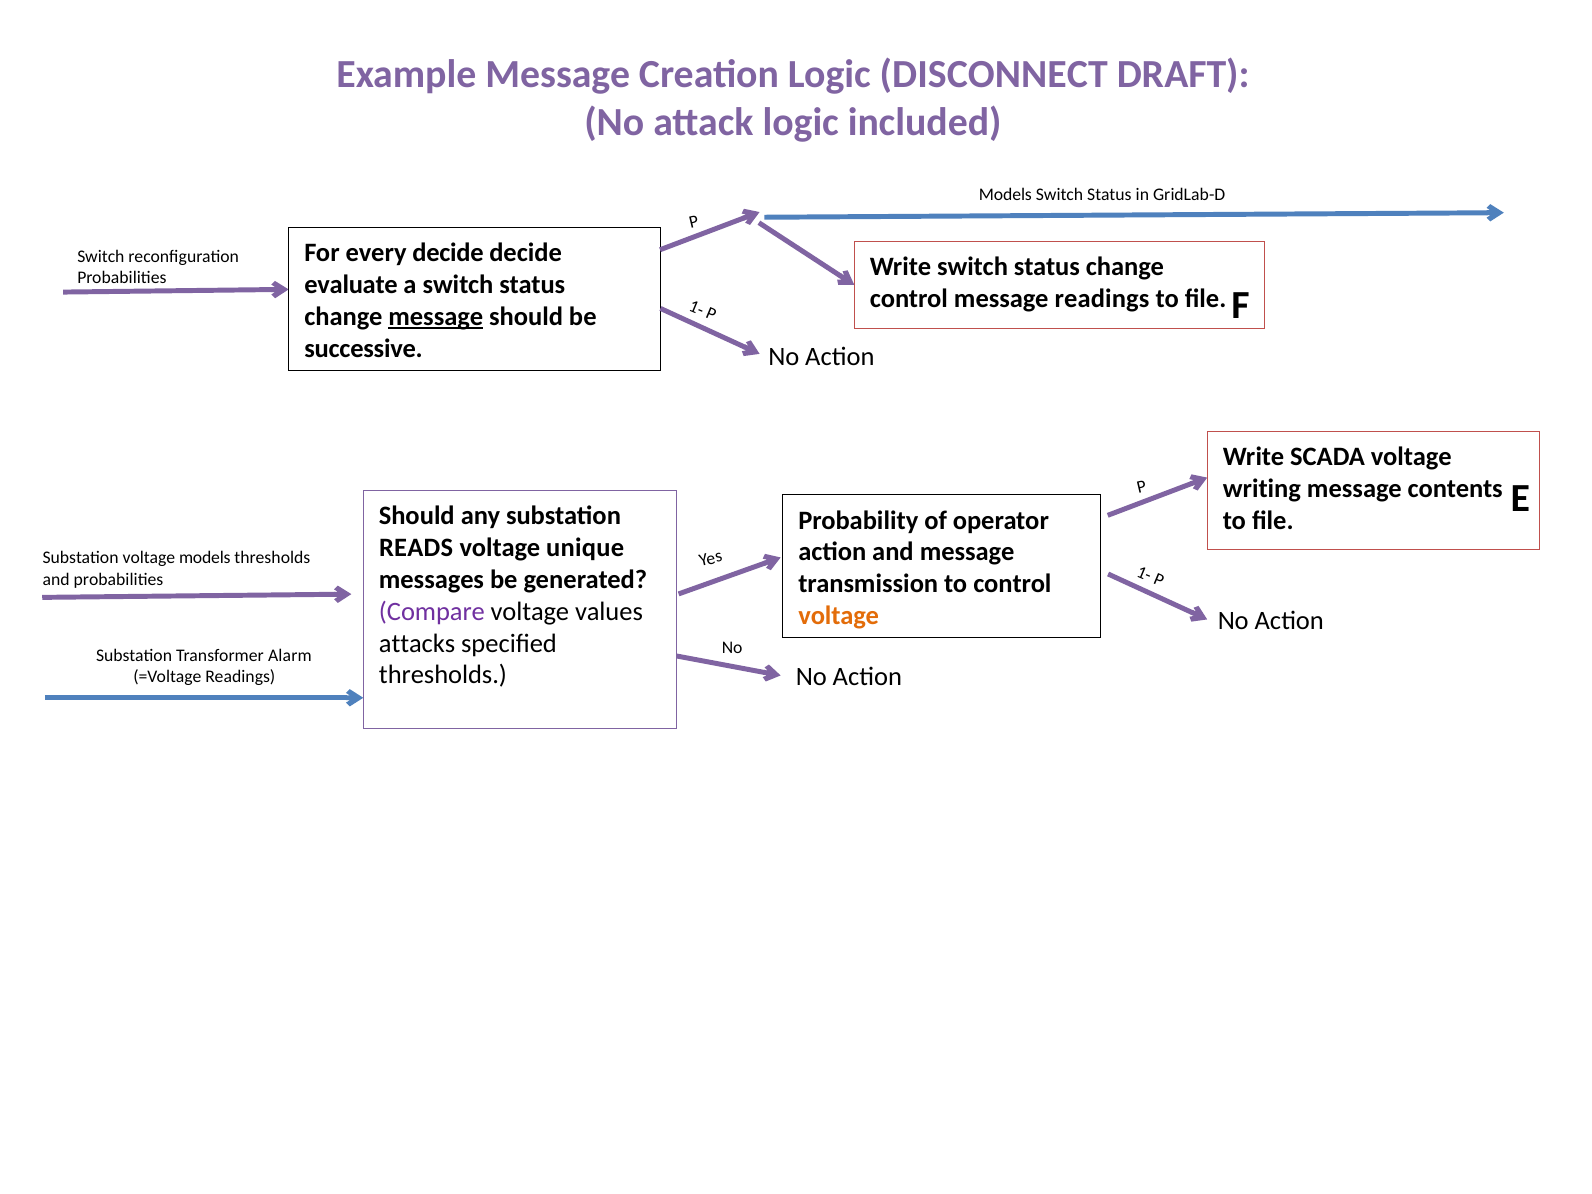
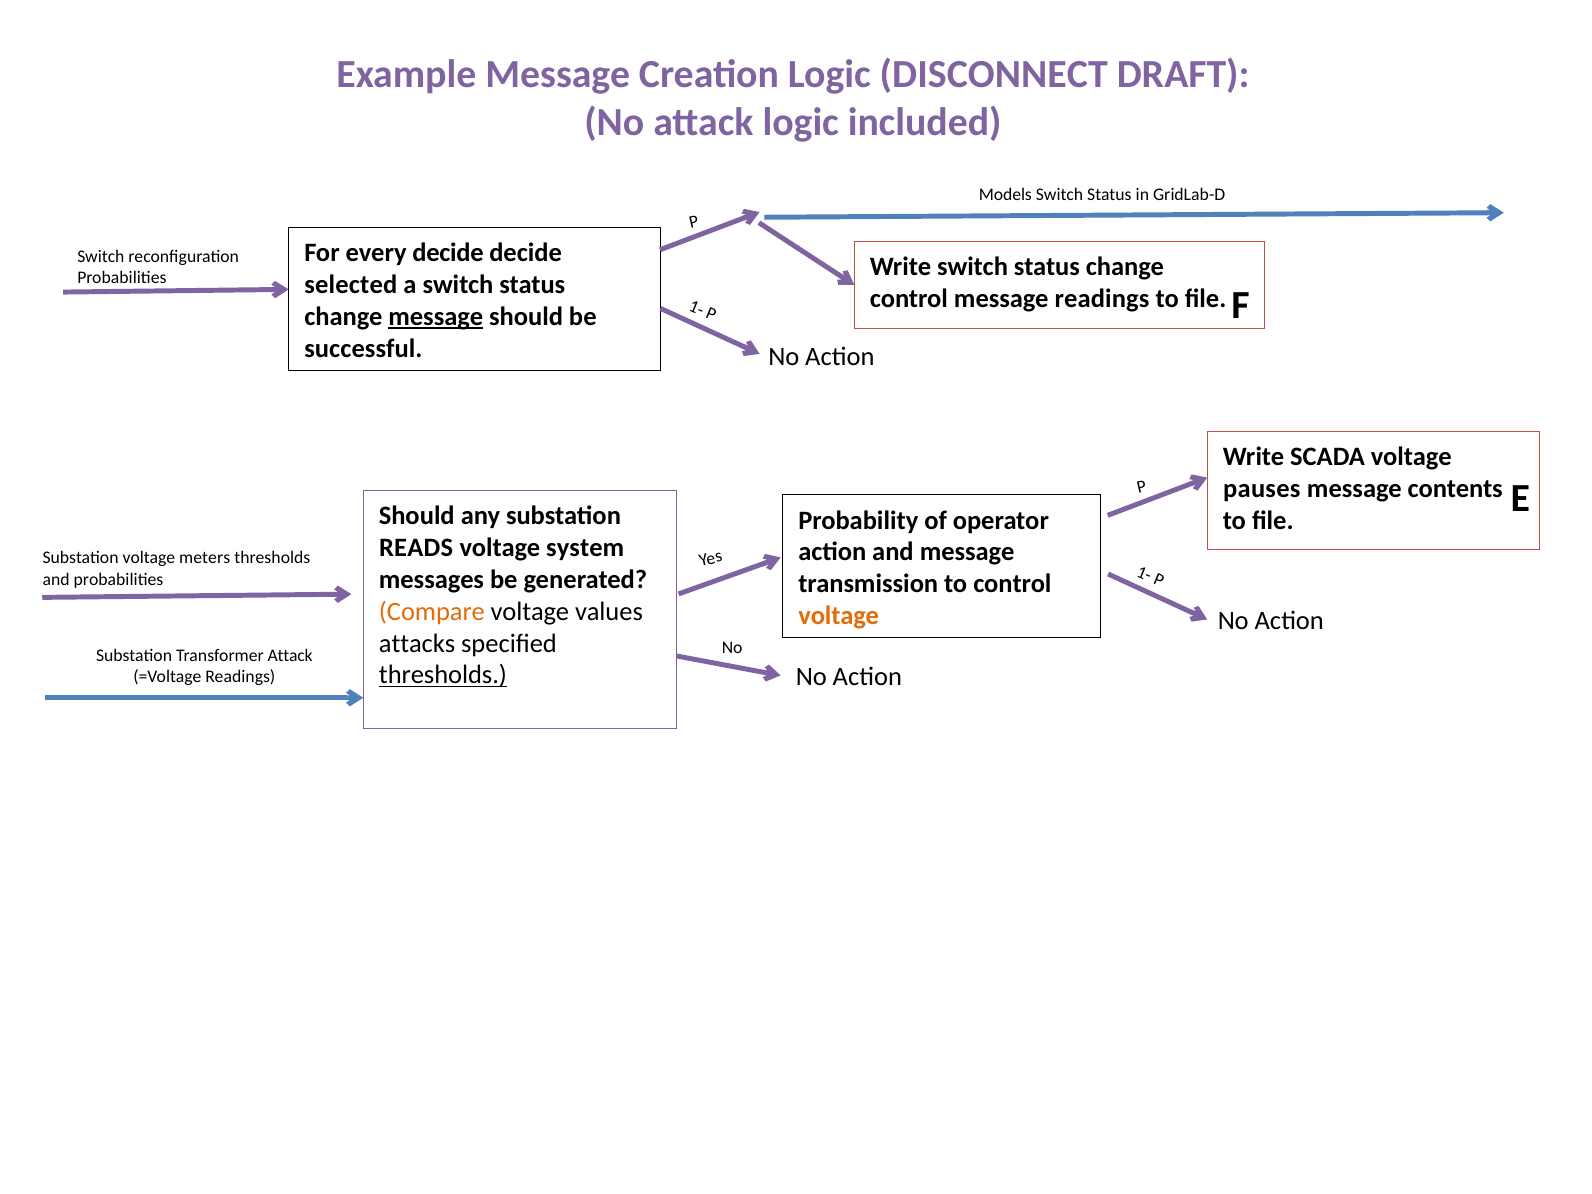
evaluate: evaluate -> selected
successive: successive -> successful
writing: writing -> pauses
unique: unique -> system
voltage models: models -> meters
Compare colour: purple -> orange
Transformer Alarm: Alarm -> Attack
thresholds at (443, 675) underline: none -> present
